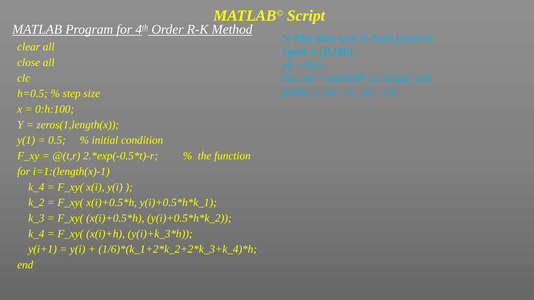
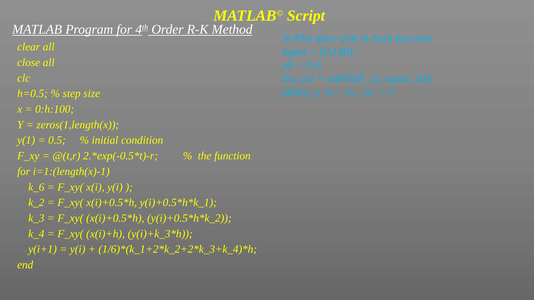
k_4 at (36, 187): k_4 -> k_6
